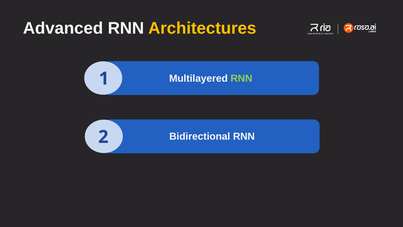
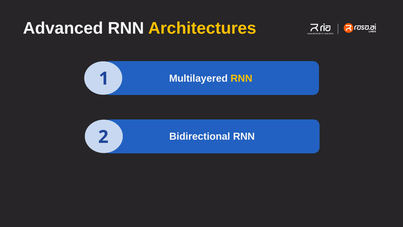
RNN at (241, 78) colour: light green -> yellow
